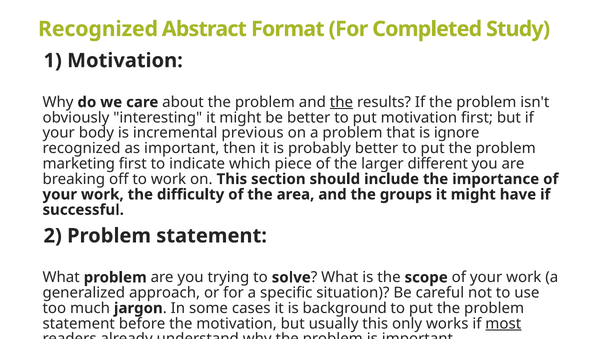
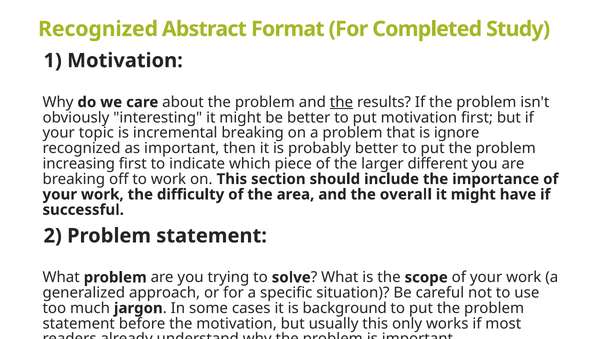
body: body -> topic
incremental previous: previous -> breaking
marketing: marketing -> increasing
groups: groups -> overall
most underline: present -> none
